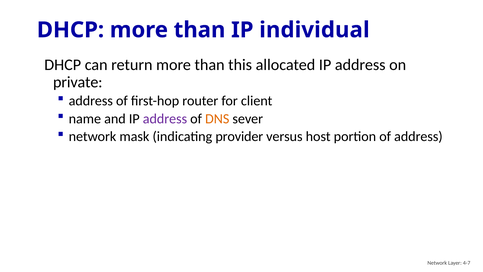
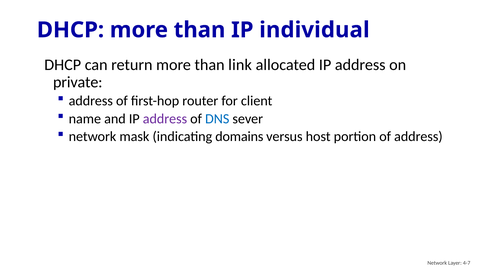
this: this -> link
DNS colour: orange -> blue
provider: provider -> domains
